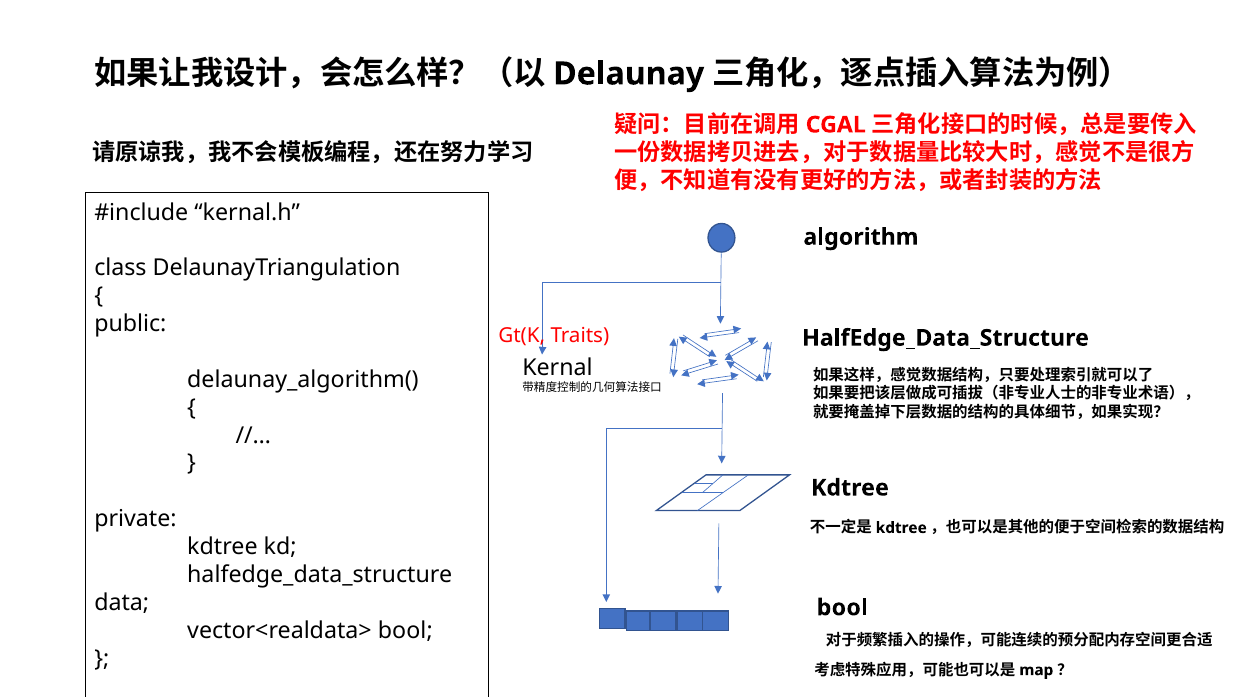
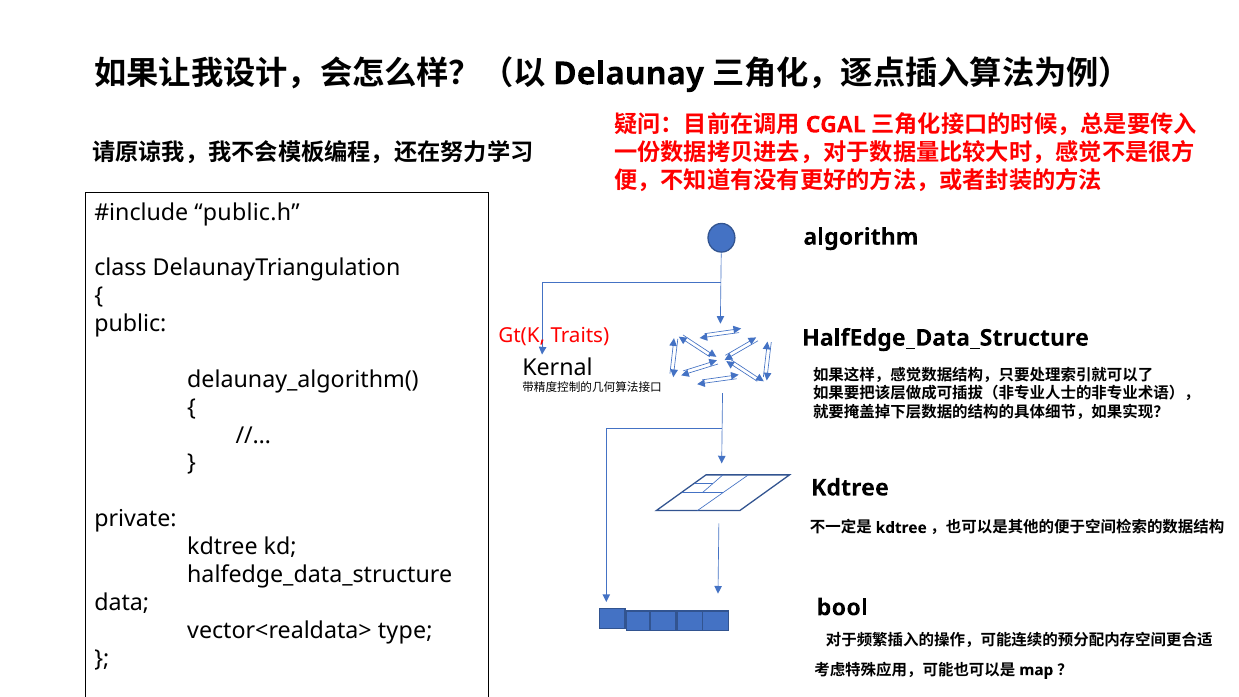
kernal.h: kernal.h -> public.h
vector<realdata> bool: bool -> type
